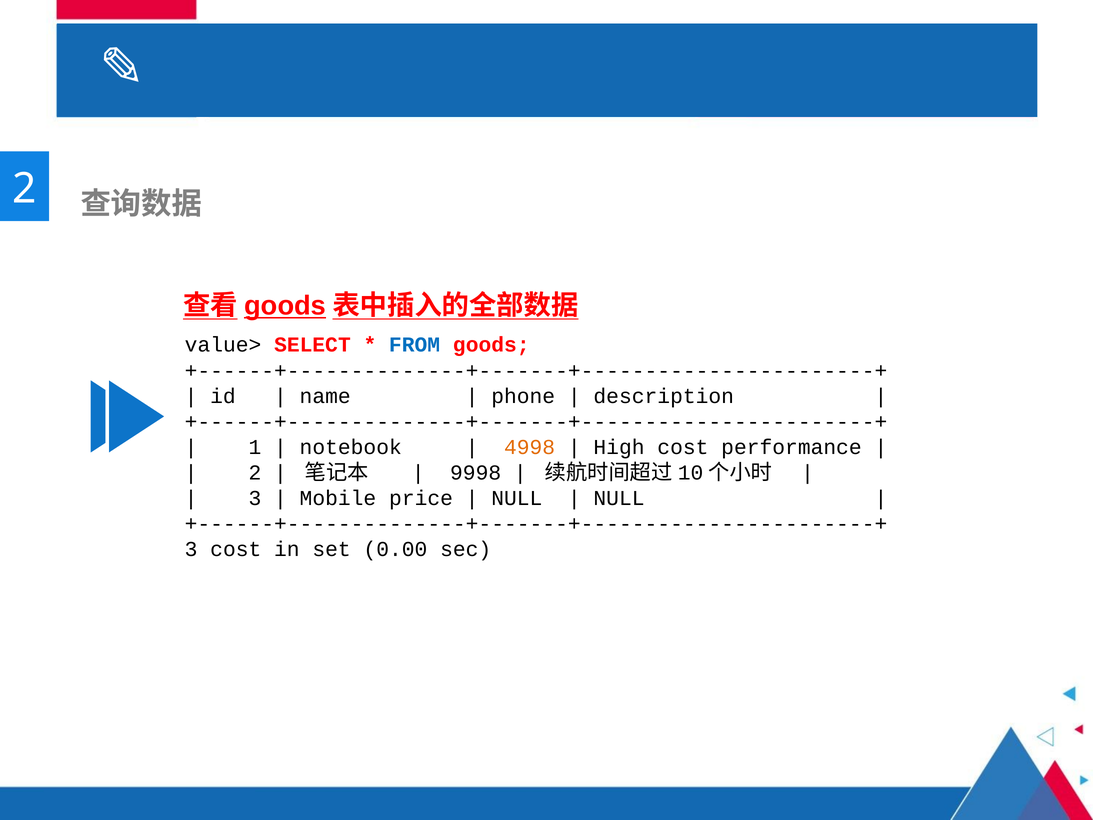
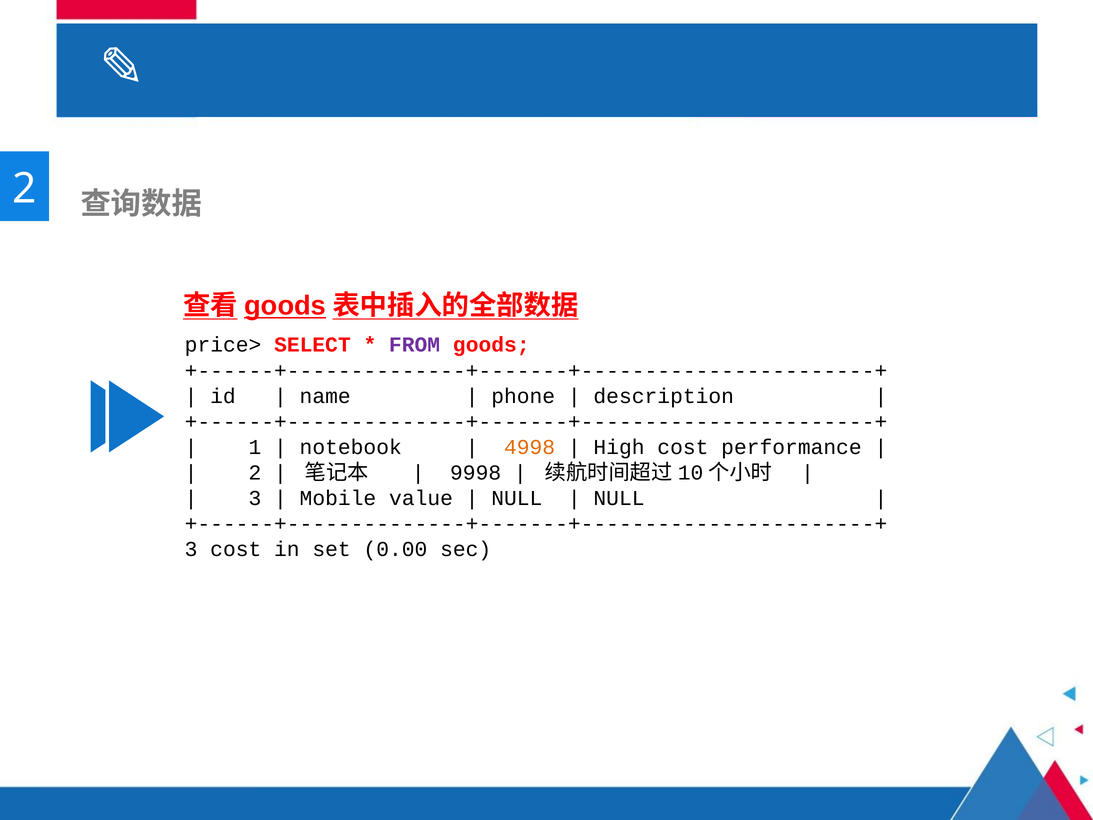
value>: value> -> price>
FROM colour: blue -> purple
price: price -> value
